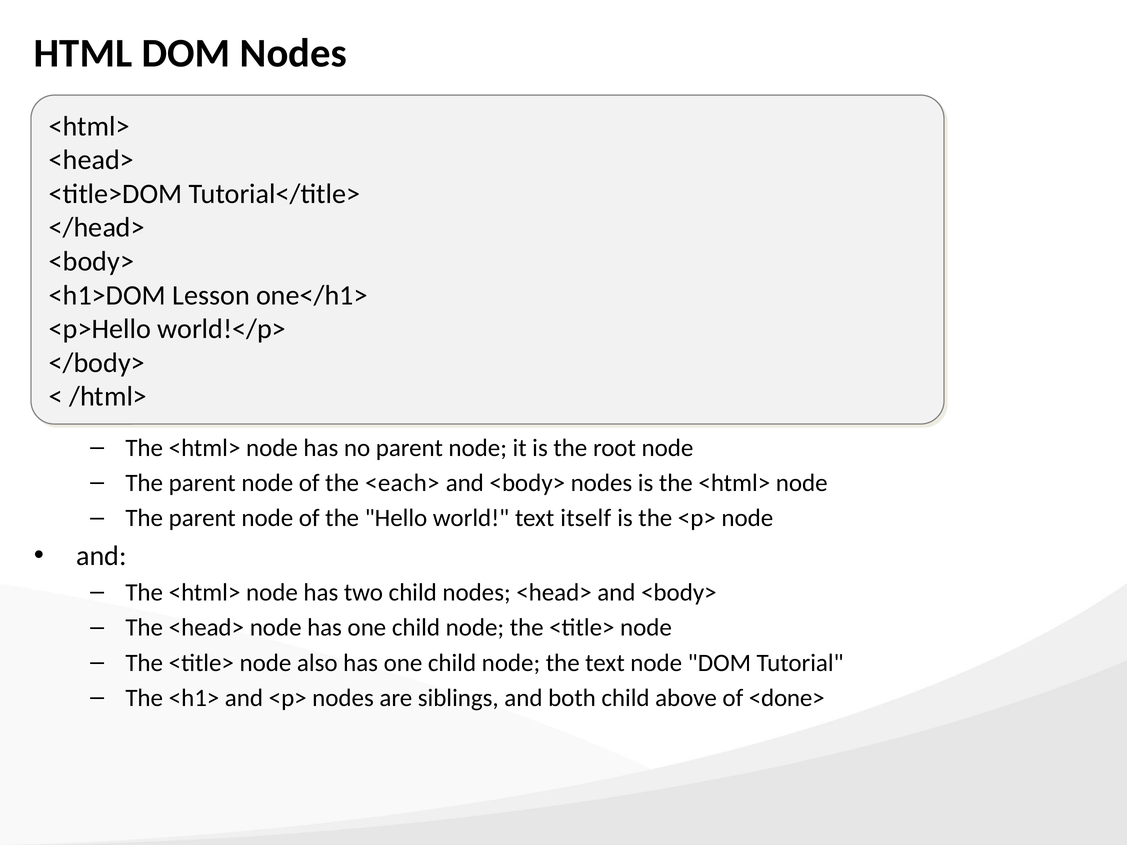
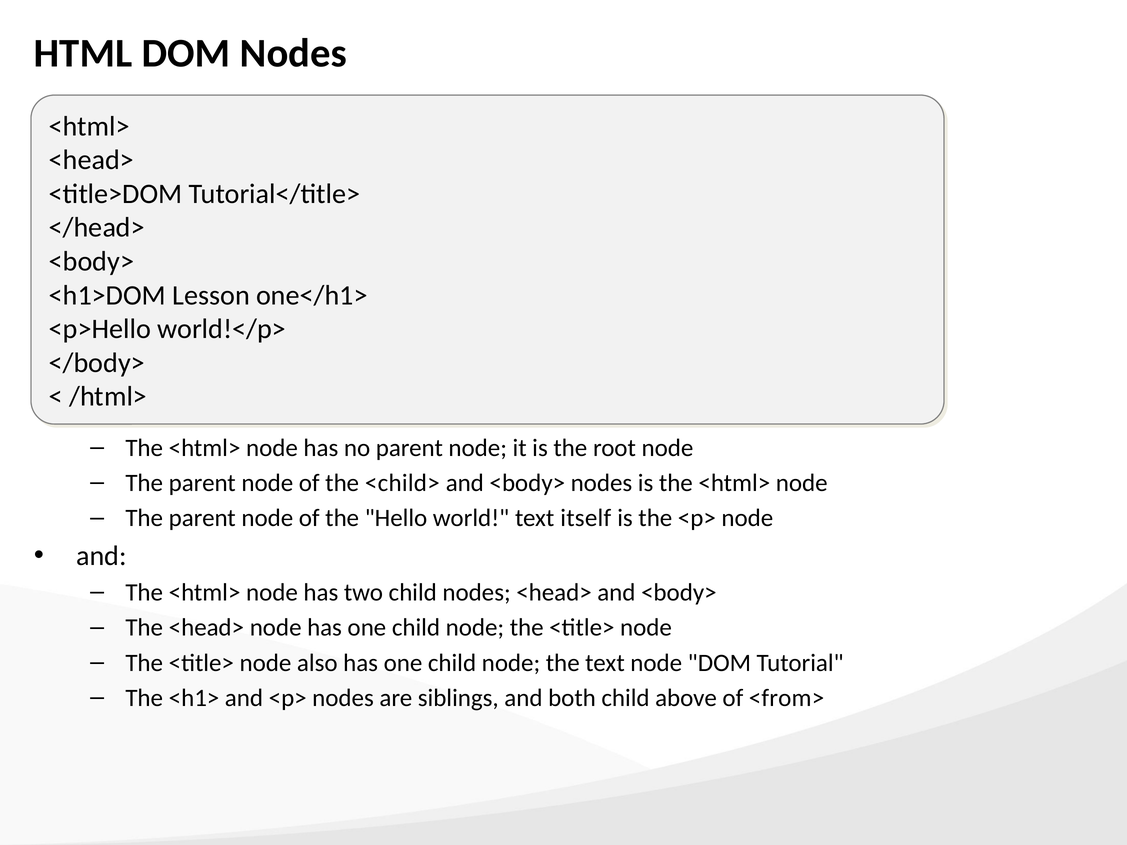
<each>: <each> -> <child>
<done>: <done> -> <from>
